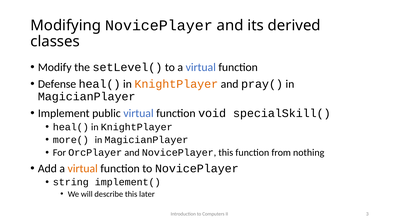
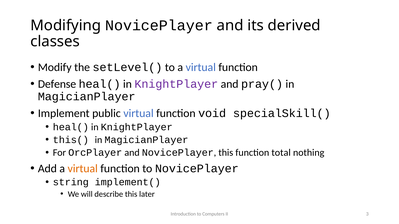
KnightPlayer at (176, 84) colour: orange -> purple
more(: more( -> this(
from: from -> total
